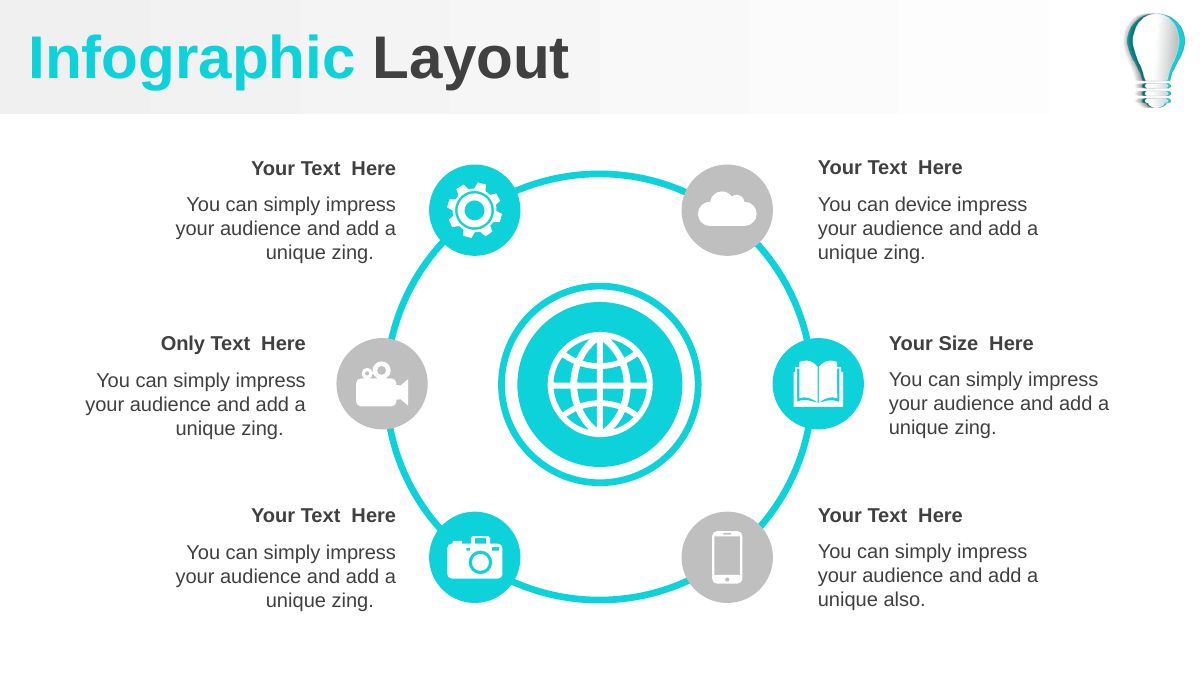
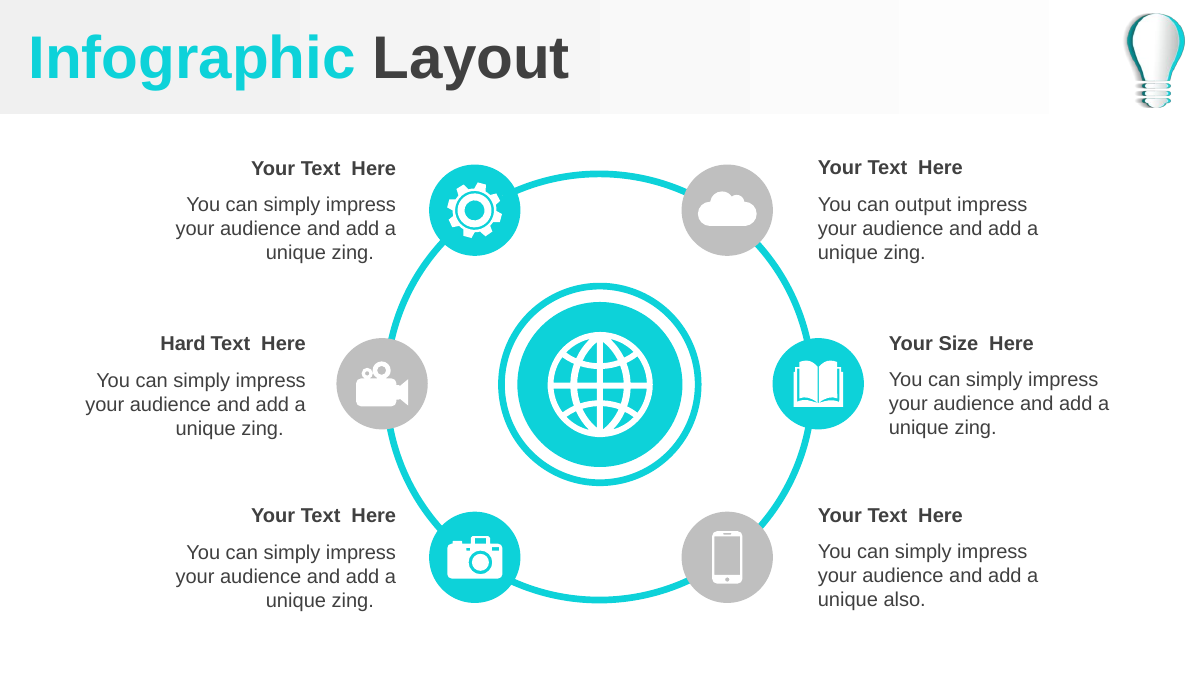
device: device -> output
Only: Only -> Hard
